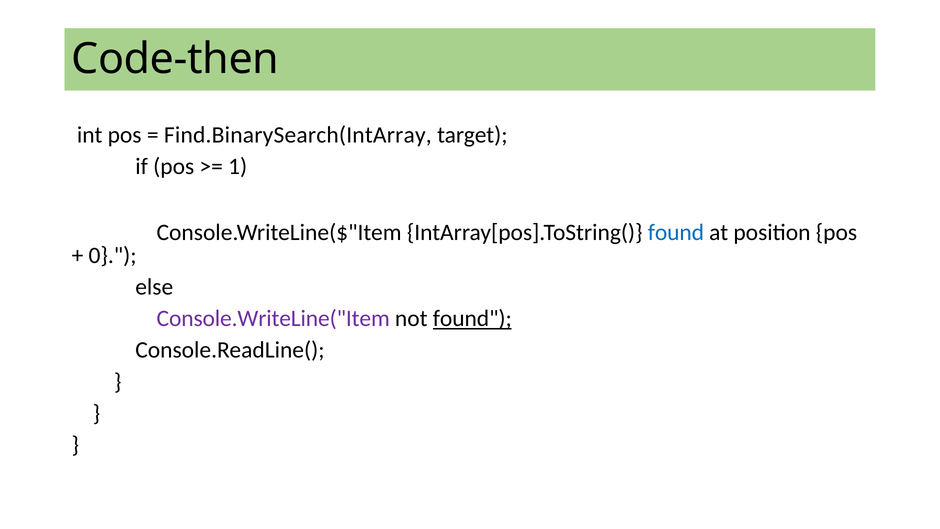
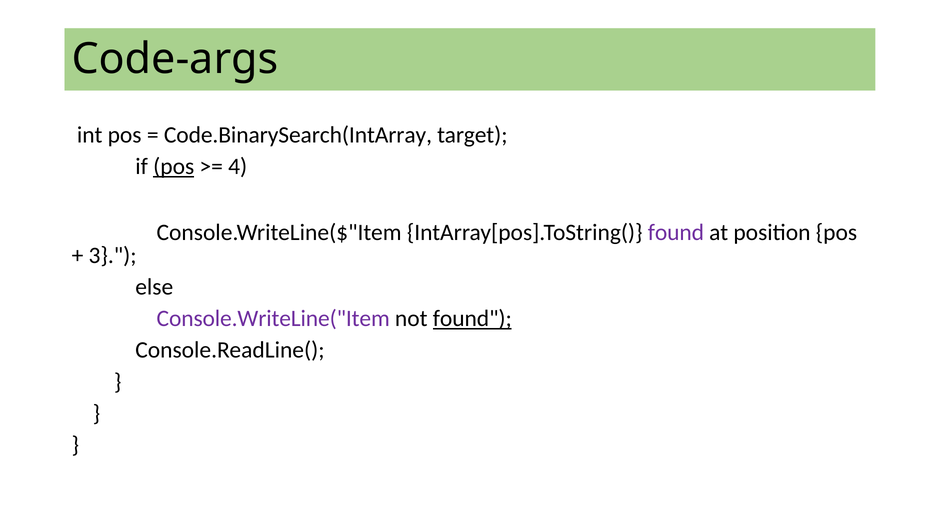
Code-then: Code-then -> Code-args
Find.BinarySearch(IntArray: Find.BinarySearch(IntArray -> Code.BinarySearch(IntArray
pos at (174, 166) underline: none -> present
1: 1 -> 4
found at (676, 232) colour: blue -> purple
0: 0 -> 3
